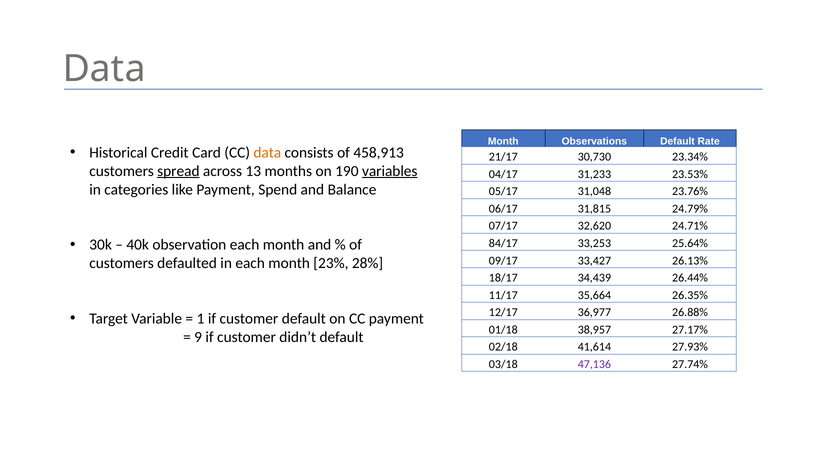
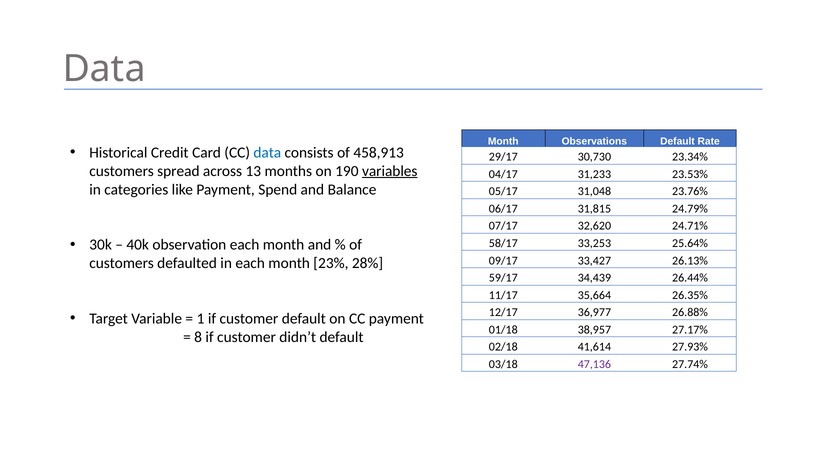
data at (267, 153) colour: orange -> blue
21/17: 21/17 -> 29/17
spread underline: present -> none
84/17: 84/17 -> 58/17
18/17: 18/17 -> 59/17
9: 9 -> 8
